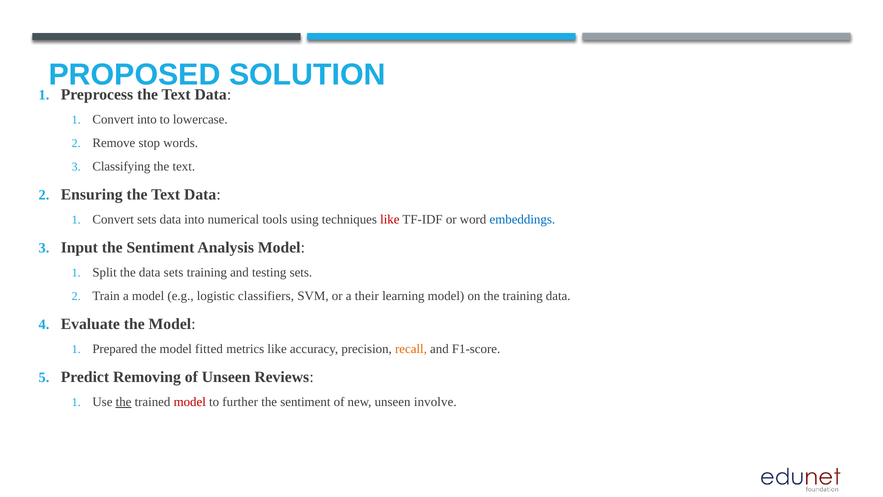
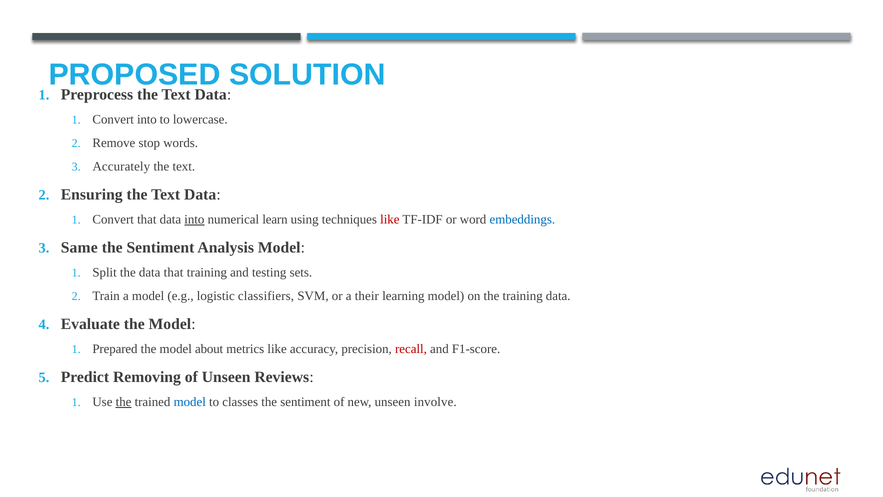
Classifying: Classifying -> Accurately
Convert sets: sets -> that
into at (194, 219) underline: none -> present
tools: tools -> learn
Input: Input -> Same
data sets: sets -> that
fitted: fitted -> about
recall colour: orange -> red
model at (190, 402) colour: red -> blue
further: further -> classes
